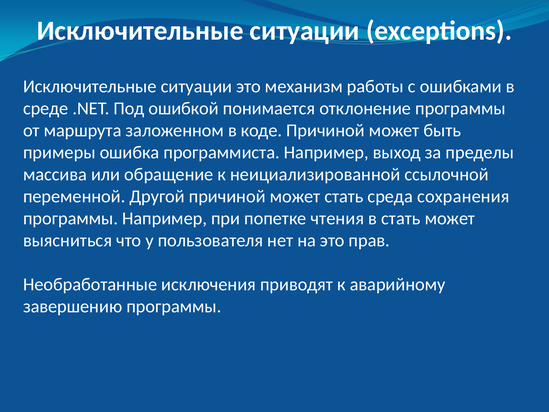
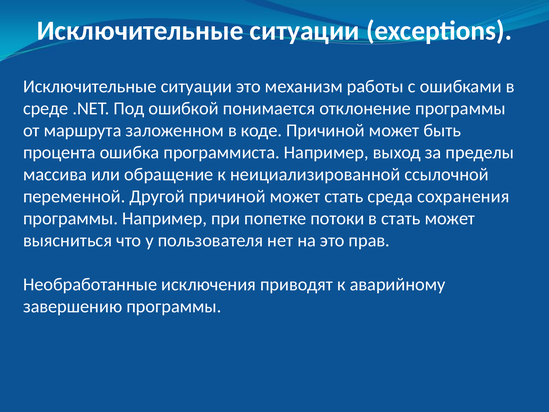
примеры: примеры -> процента
чтения: чтения -> потоки
